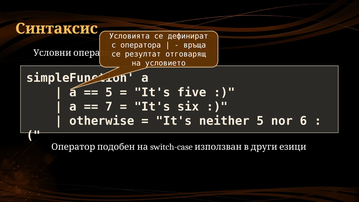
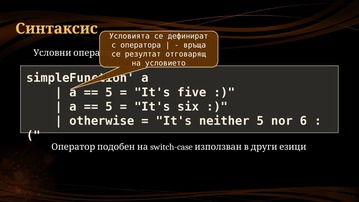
7 at (109, 107): 7 -> 5
